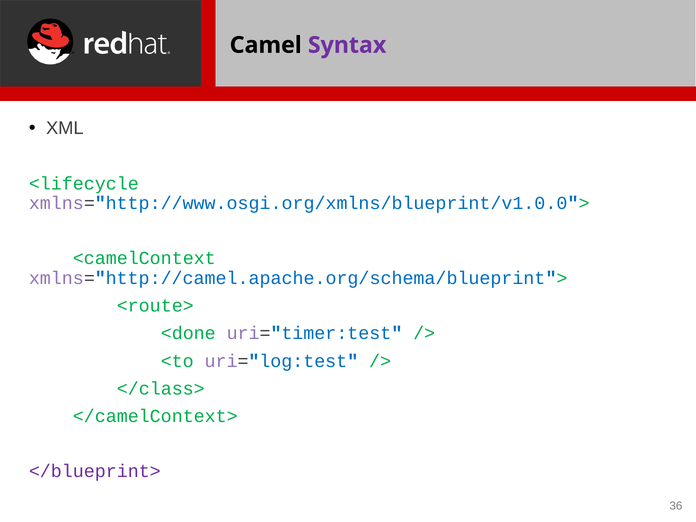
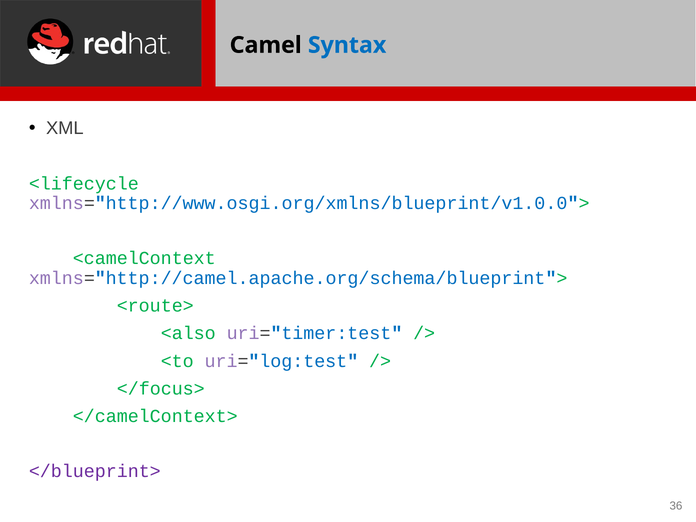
Syntax colour: purple -> blue
<done: <done -> <also
</class>: </class> -> </focus>
